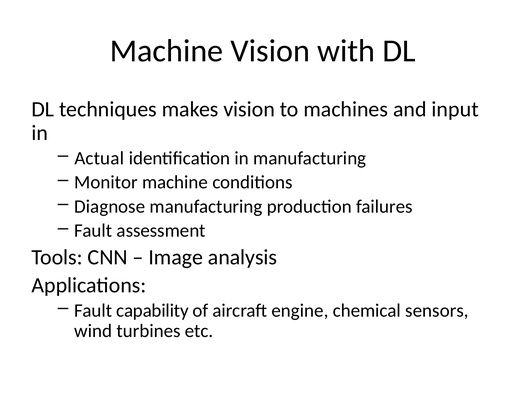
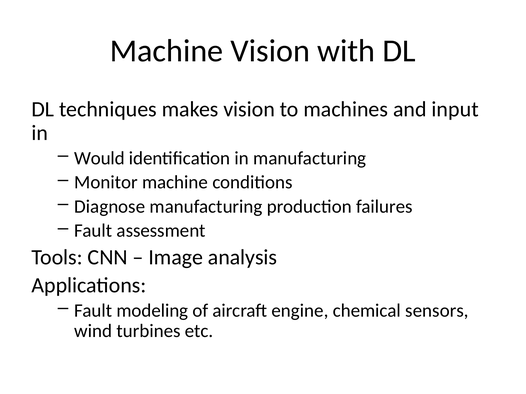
Actual: Actual -> Would
capability: capability -> modeling
